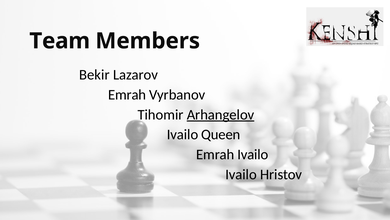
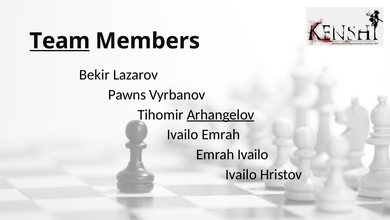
Team underline: none -> present
Emrah at (127, 95): Emrah -> Pawns
Ivailo Queen: Queen -> Emrah
